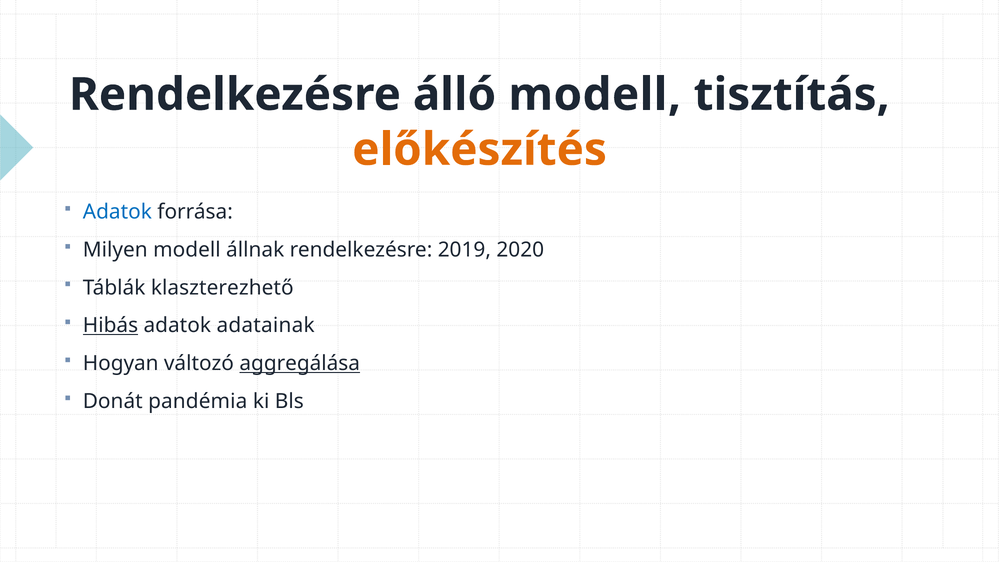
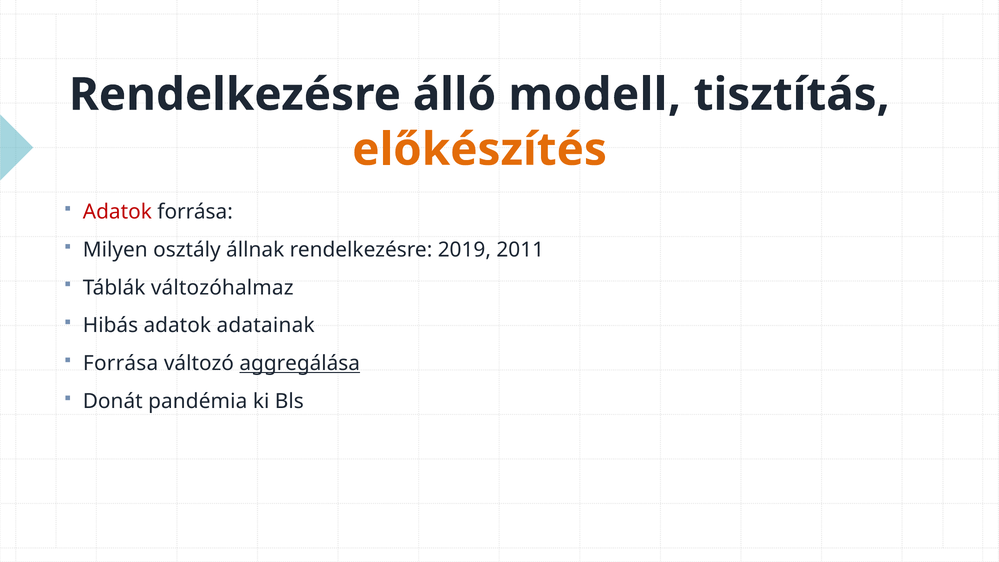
Adatok at (117, 212) colour: blue -> red
Milyen modell: modell -> osztály
2020: 2020 -> 2011
klaszterezhető: klaszterezhető -> változóhalmaz
Hibás underline: present -> none
Hogyan at (121, 363): Hogyan -> Forrása
